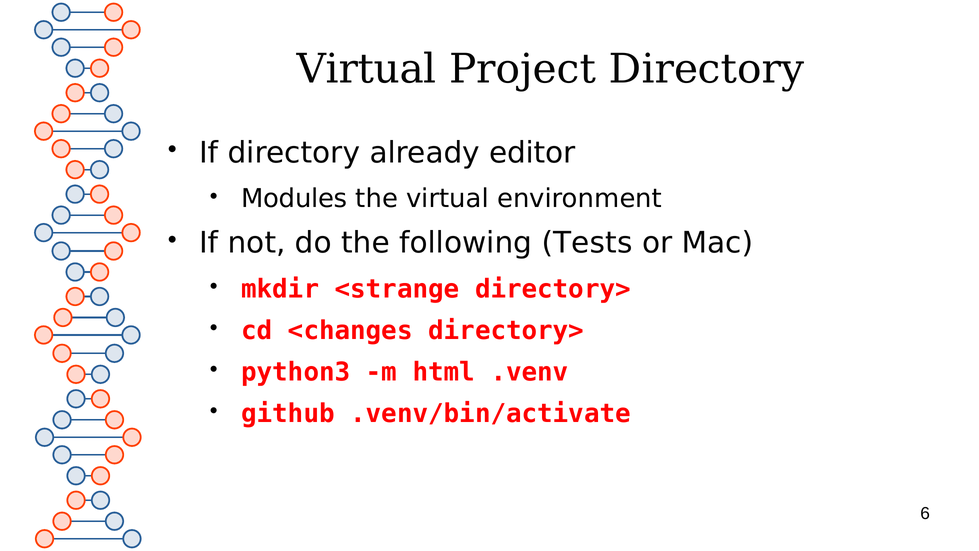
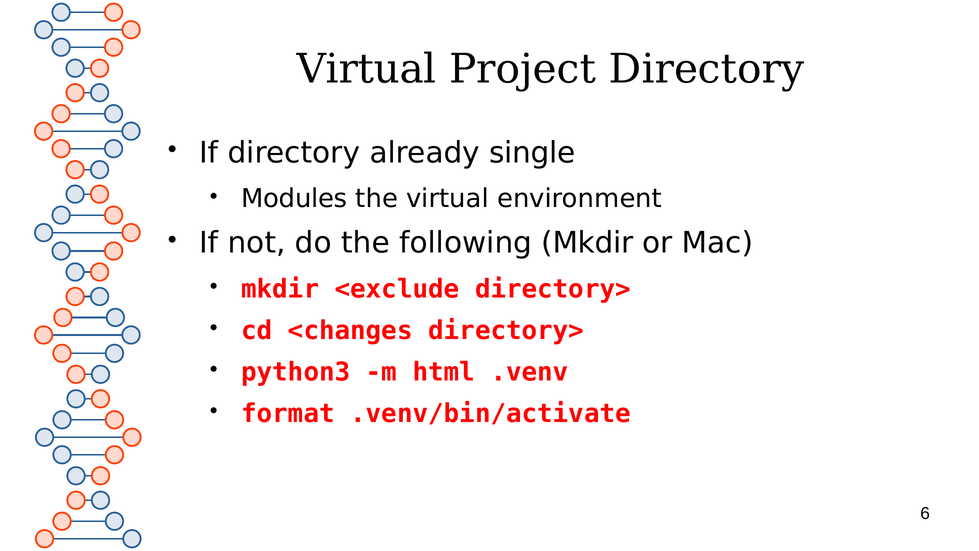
editor: editor -> single
following Tests: Tests -> Mkdir
<strange: <strange -> <exclude
github: github -> format
